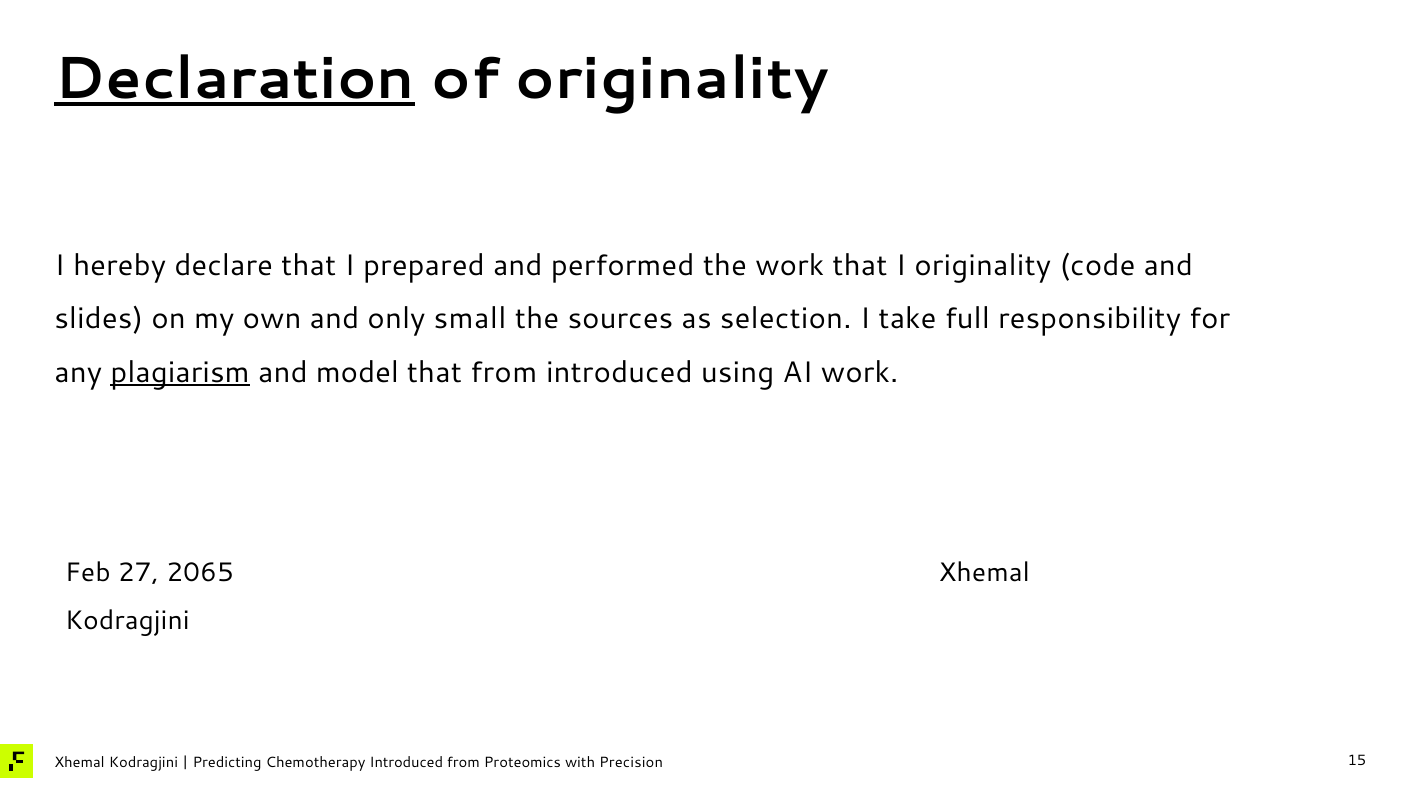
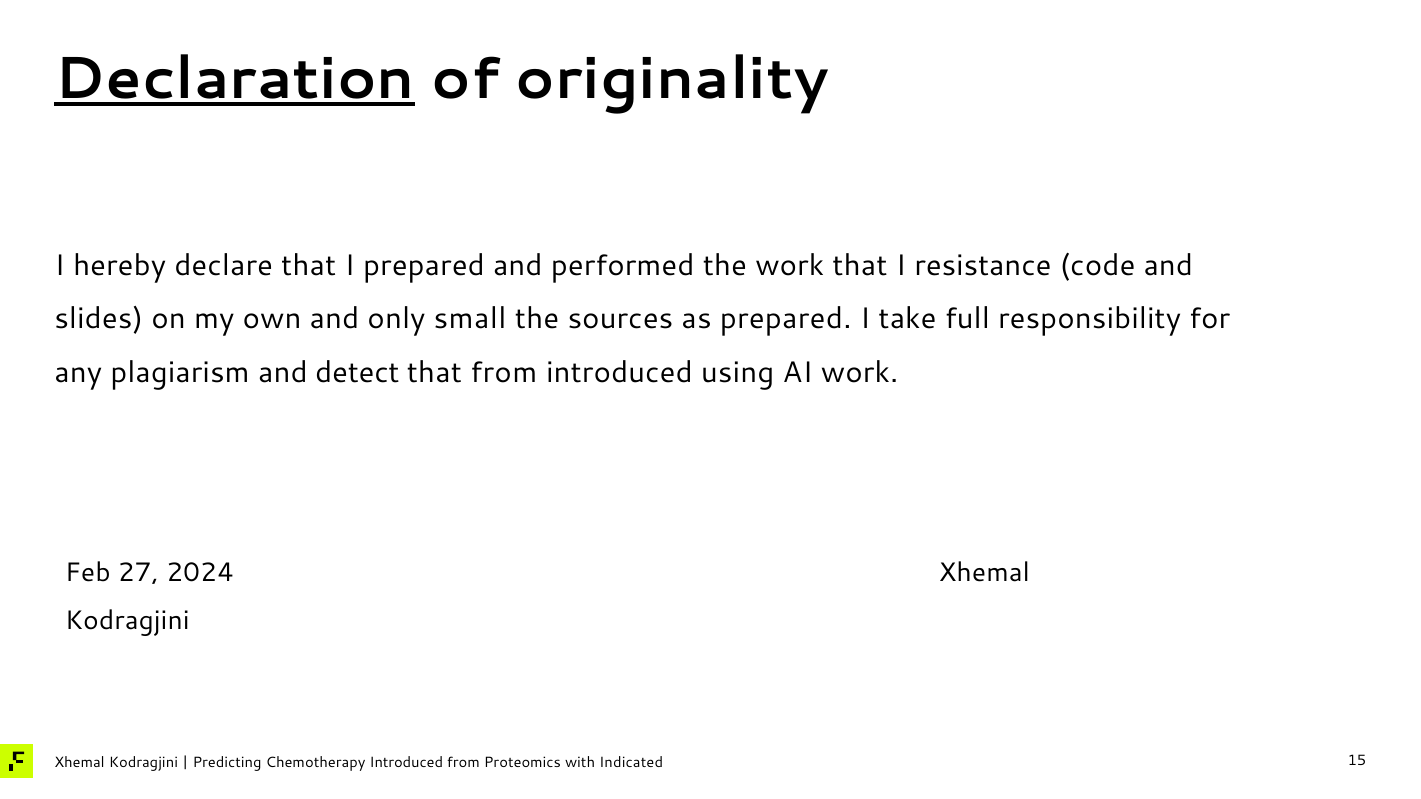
I originality: originality -> resistance
as selection: selection -> prepared
plagiarism underline: present -> none
model: model -> detect
2065: 2065 -> 2024
Precision: Precision -> Indicated
